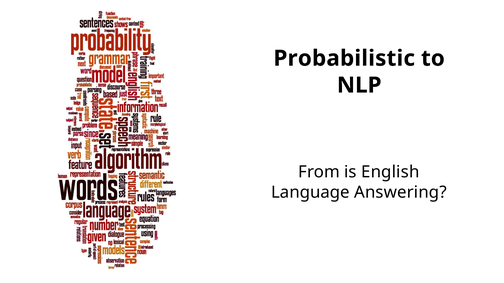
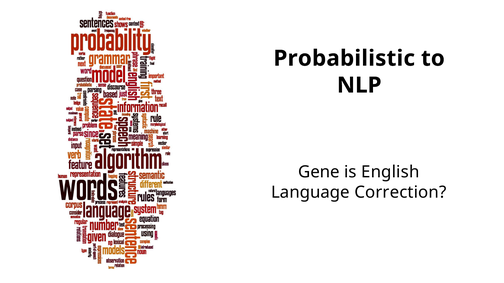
From: From -> Gene
Answering: Answering -> Correction
